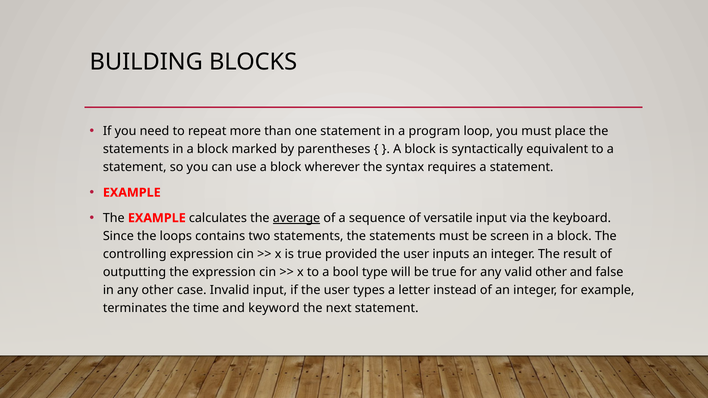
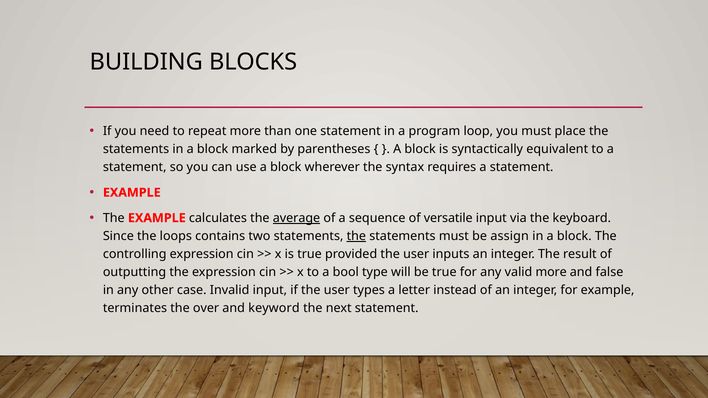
the at (356, 236) underline: none -> present
screen: screen -> assign
valid other: other -> more
time: time -> over
